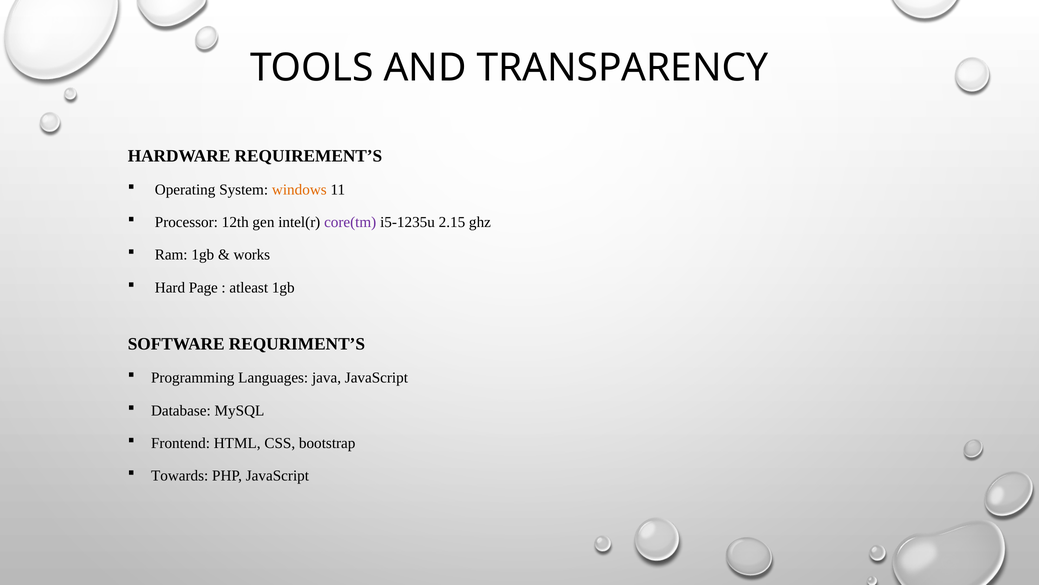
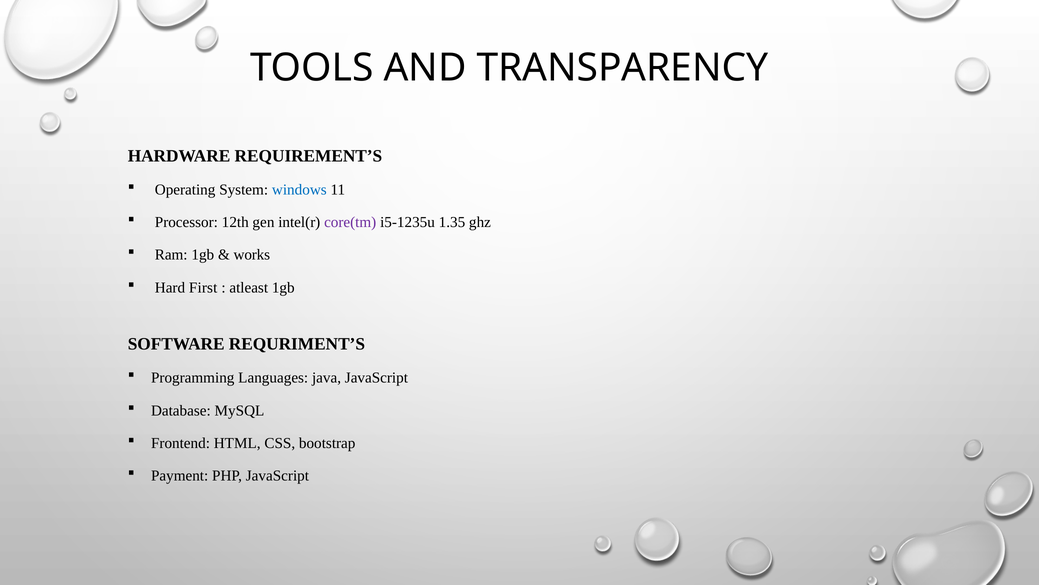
windows colour: orange -> blue
2.15: 2.15 -> 1.35
Page: Page -> First
Towards: Towards -> Payment
